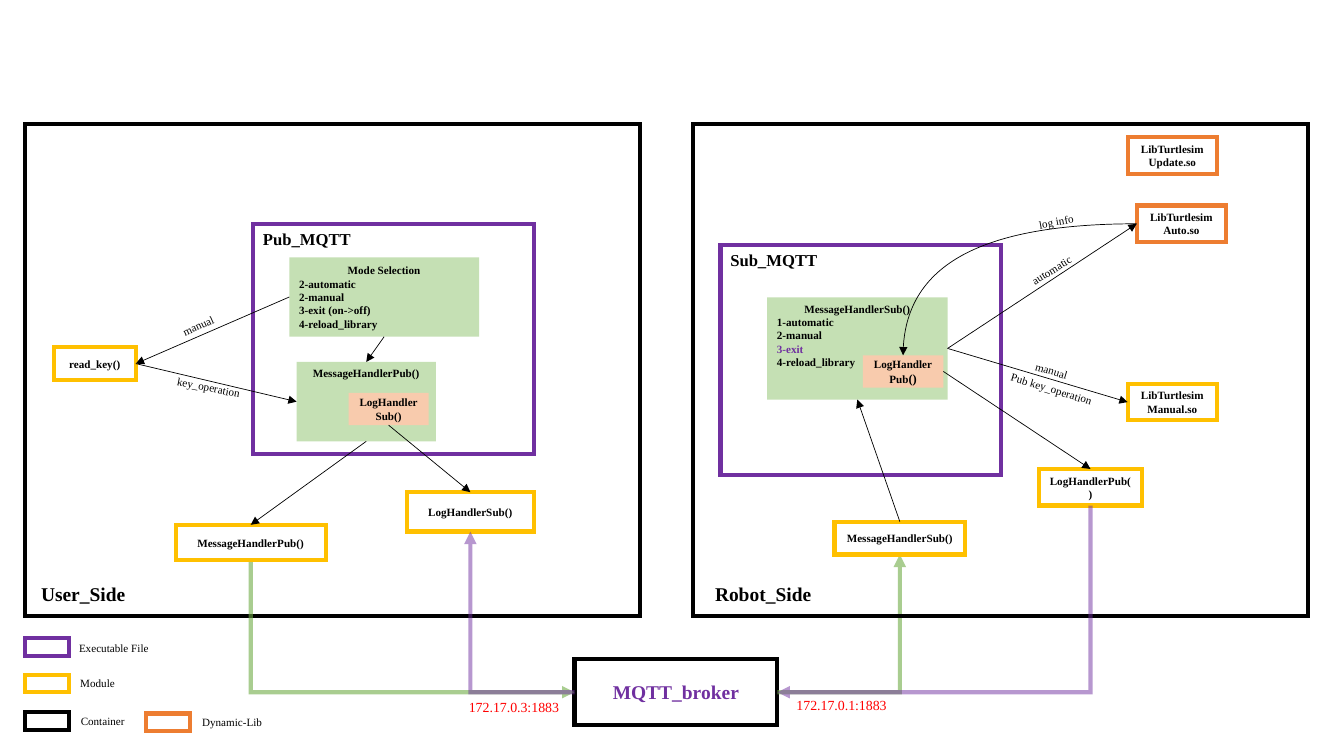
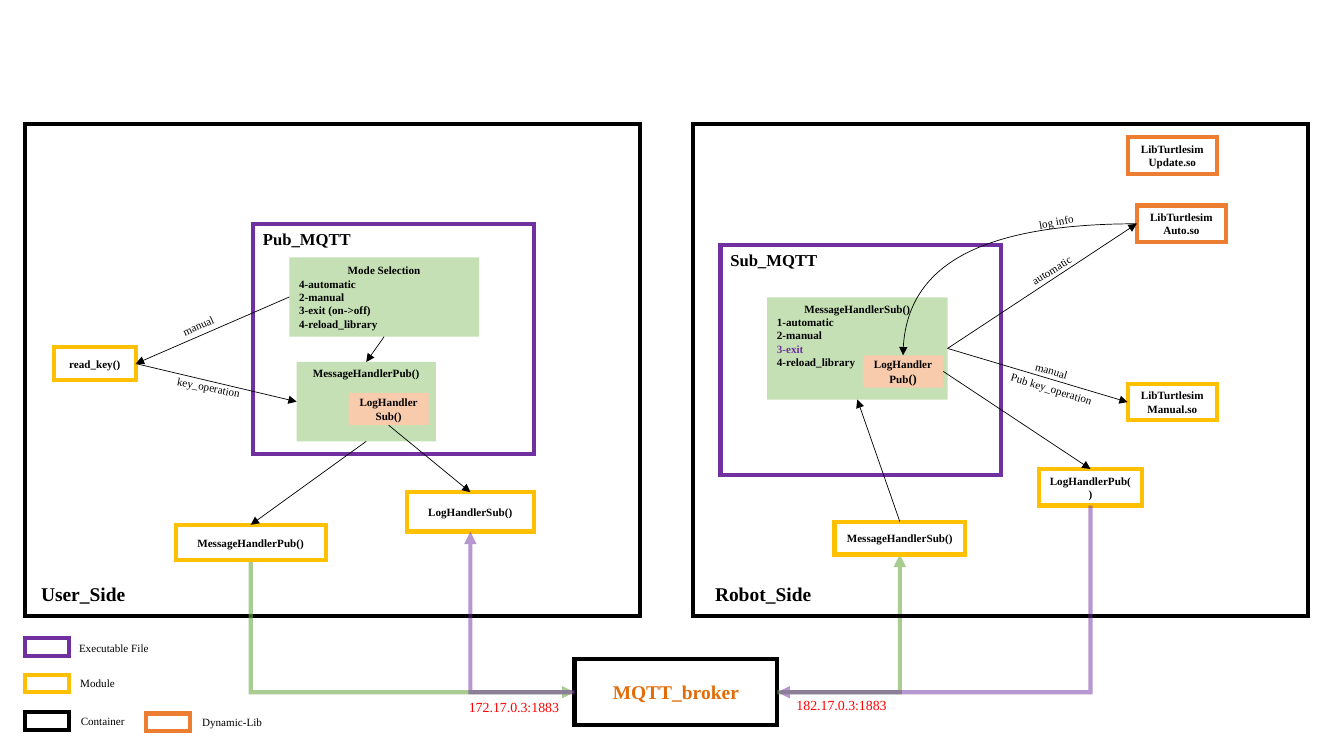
2-automatic: 2-automatic -> 4-automatic
MQTT_broker colour: purple -> orange
172.17.0.1:1883: 172.17.0.1:1883 -> 182.17.0.3:1883
